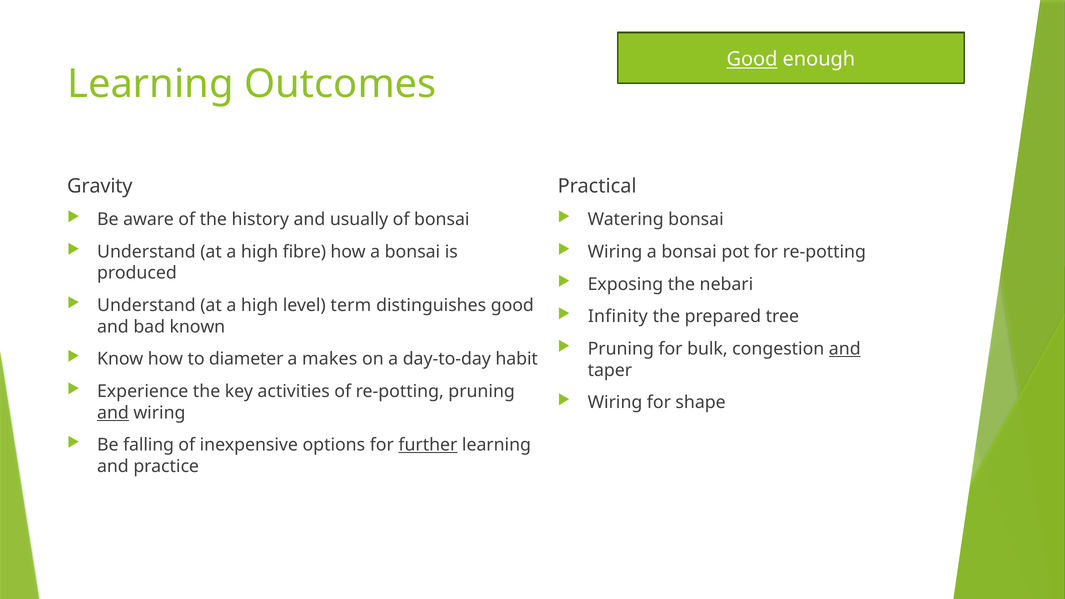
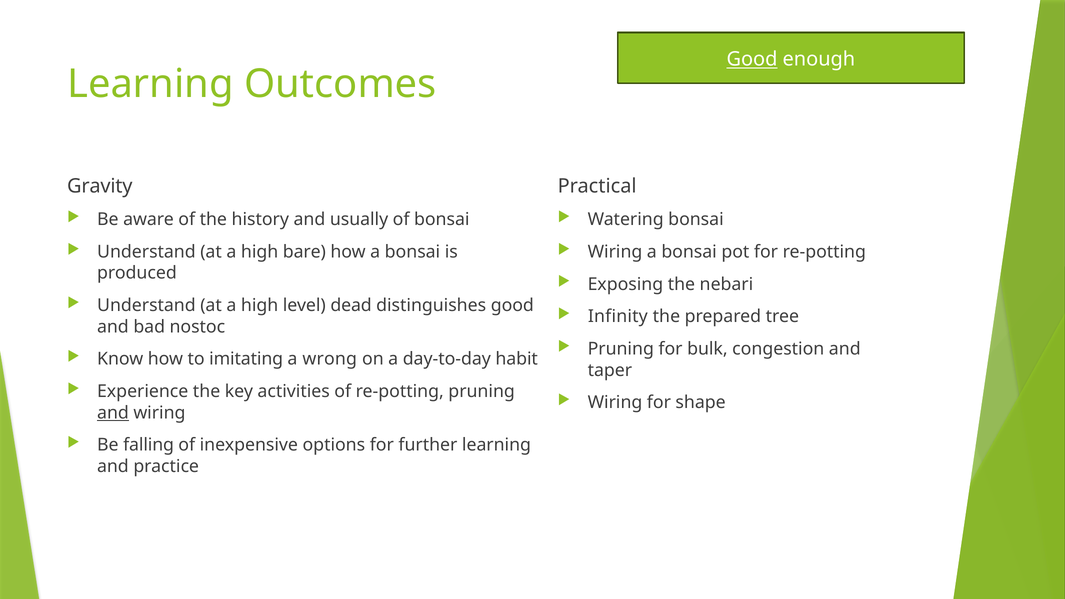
fibre: fibre -> bare
term: term -> dead
known: known -> nostoc
and at (845, 349) underline: present -> none
diameter: diameter -> imitating
makes: makes -> wrong
further underline: present -> none
